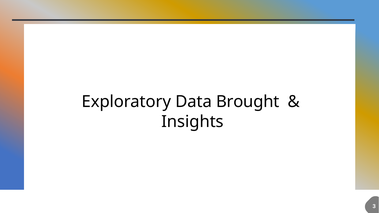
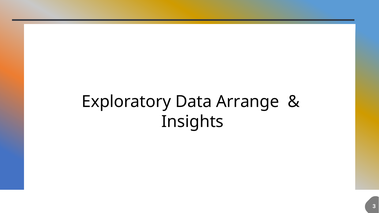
Brought: Brought -> Arrange
